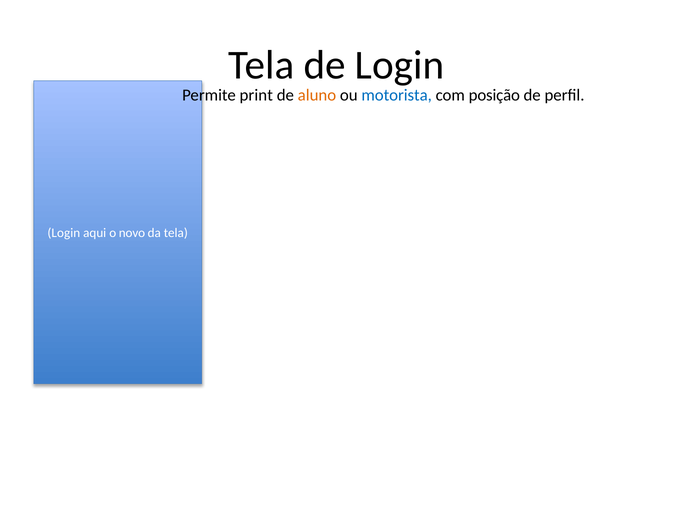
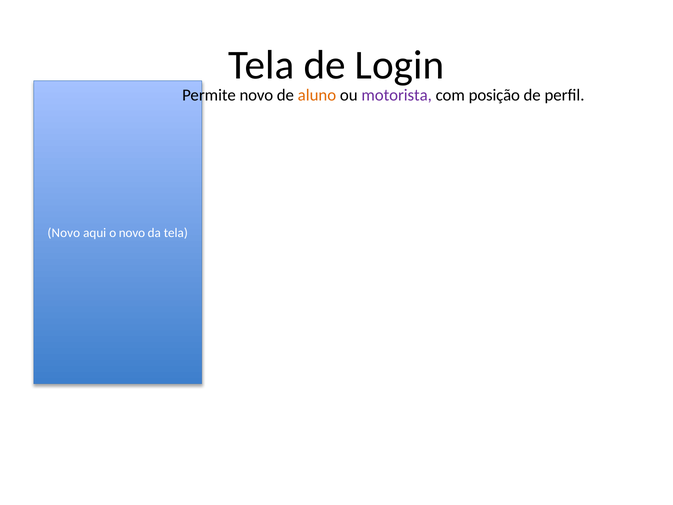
Permite print: print -> novo
motorista colour: blue -> purple
Login at (64, 233): Login -> Novo
